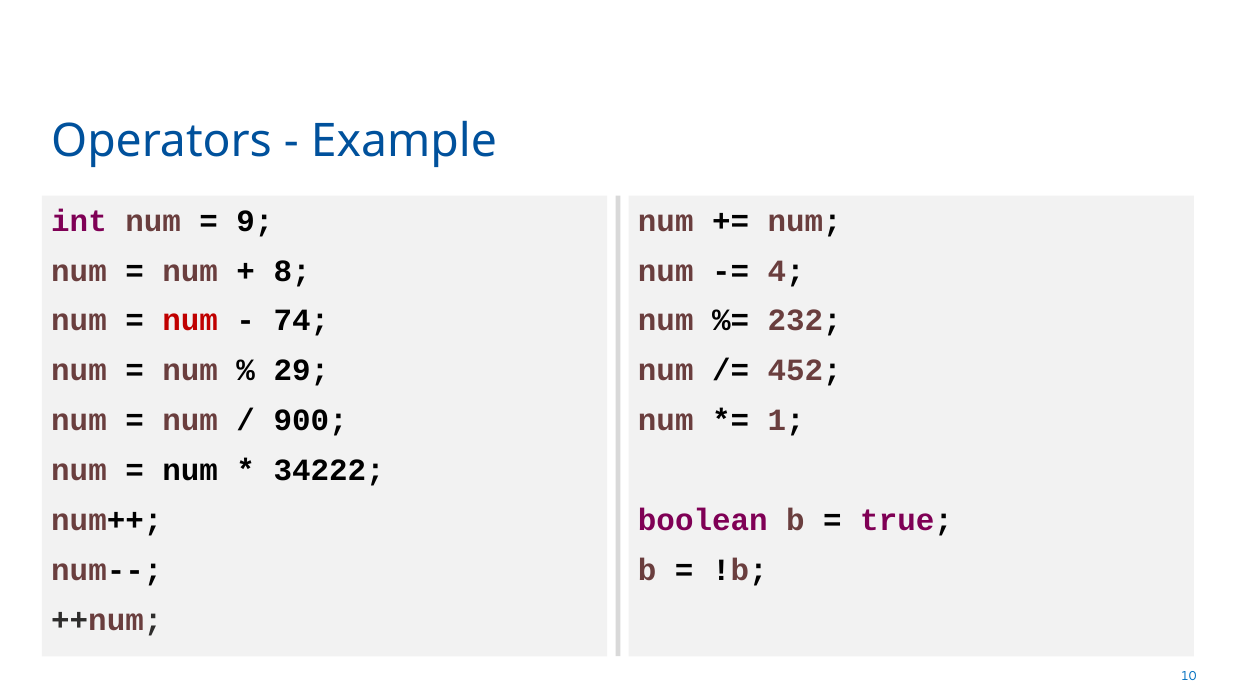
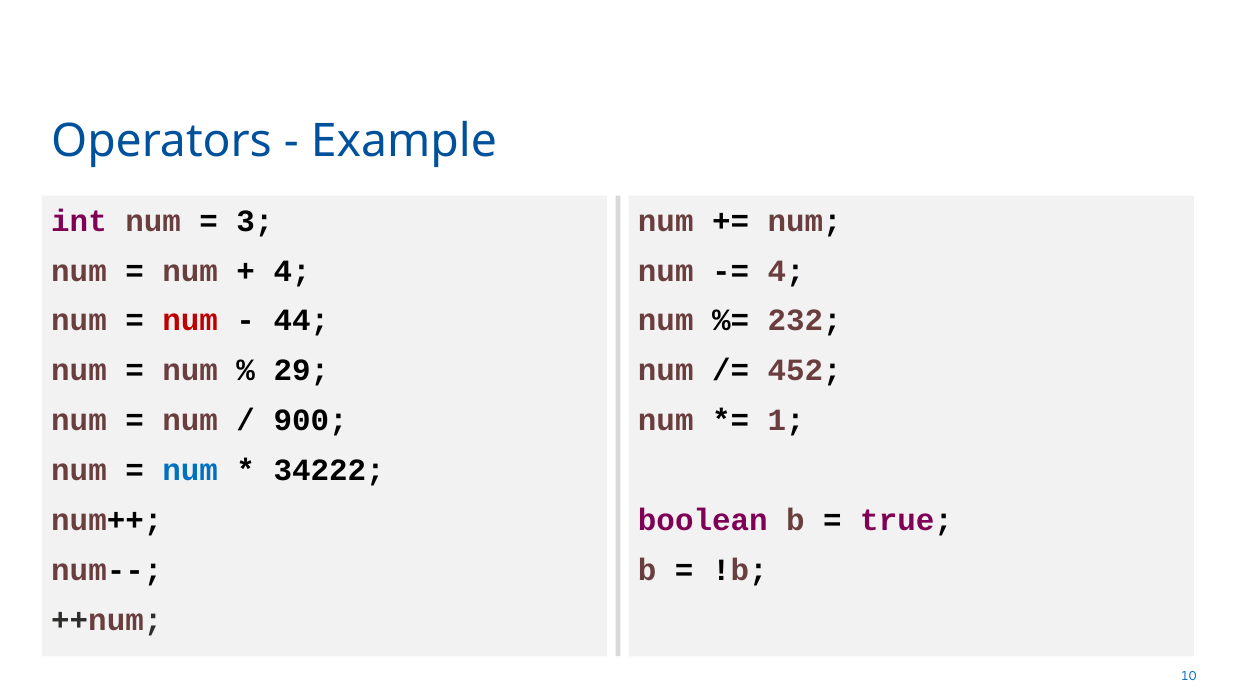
9: 9 -> 3
8 at (292, 271): 8 -> 4
74: 74 -> 44
num at (190, 470) colour: black -> blue
